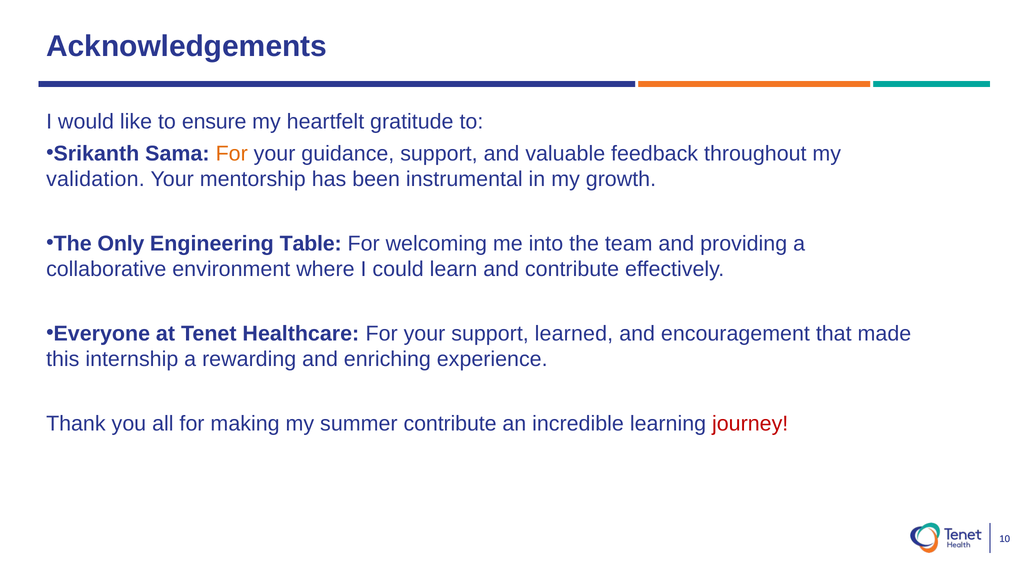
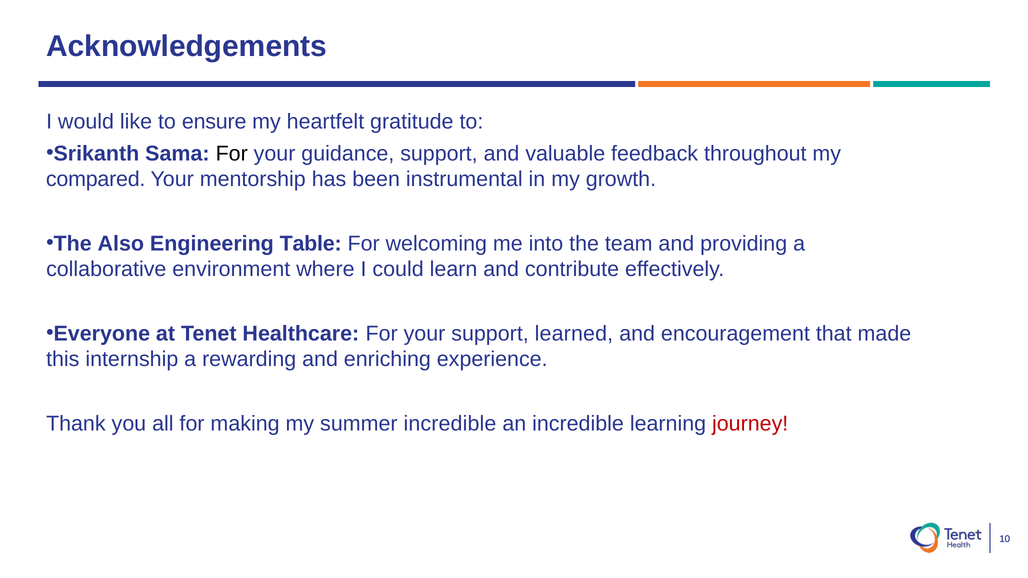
For at (232, 154) colour: orange -> black
validation: validation -> compared
Only: Only -> Also
summer contribute: contribute -> incredible
